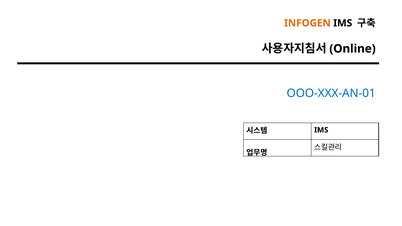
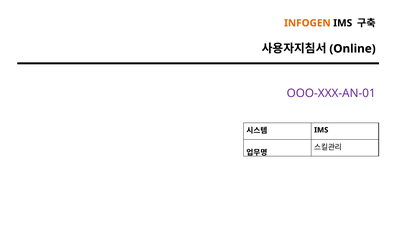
OOO-XXX-AN-01 colour: blue -> purple
